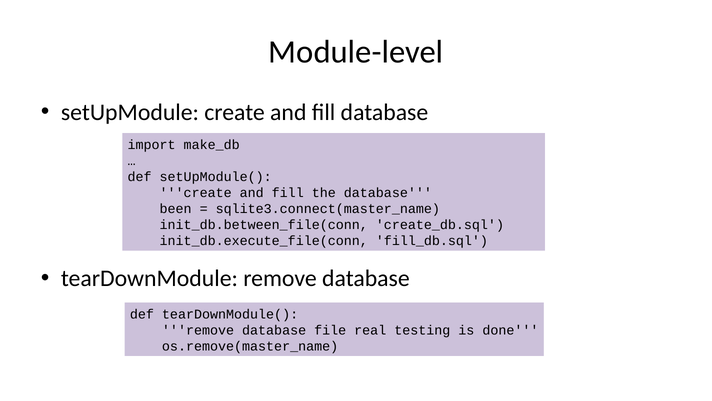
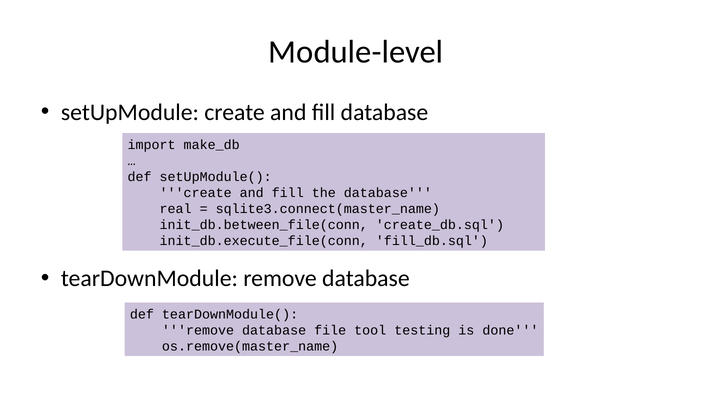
been: been -> real
real: real -> tool
